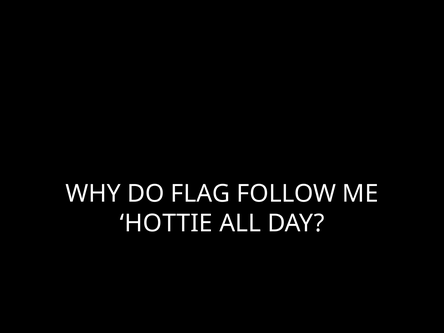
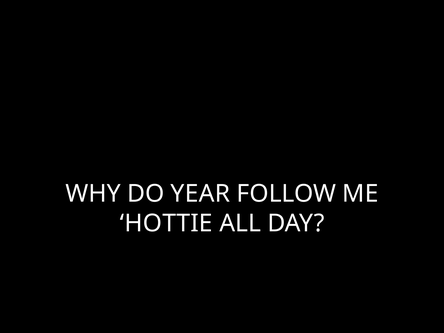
FLAG: FLAG -> YEAR
